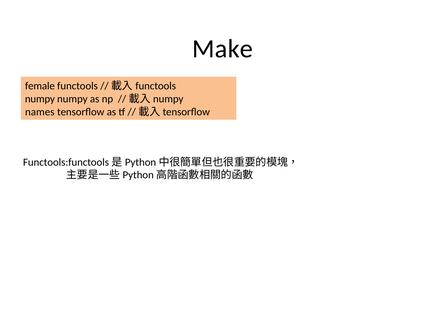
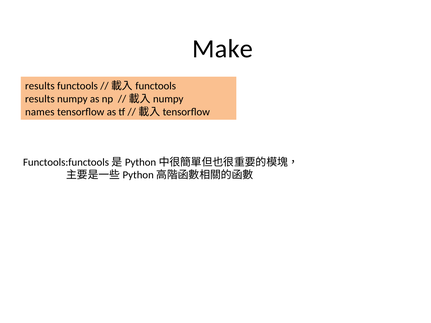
female at (40, 86): female -> results
numpy at (40, 99): numpy -> results
